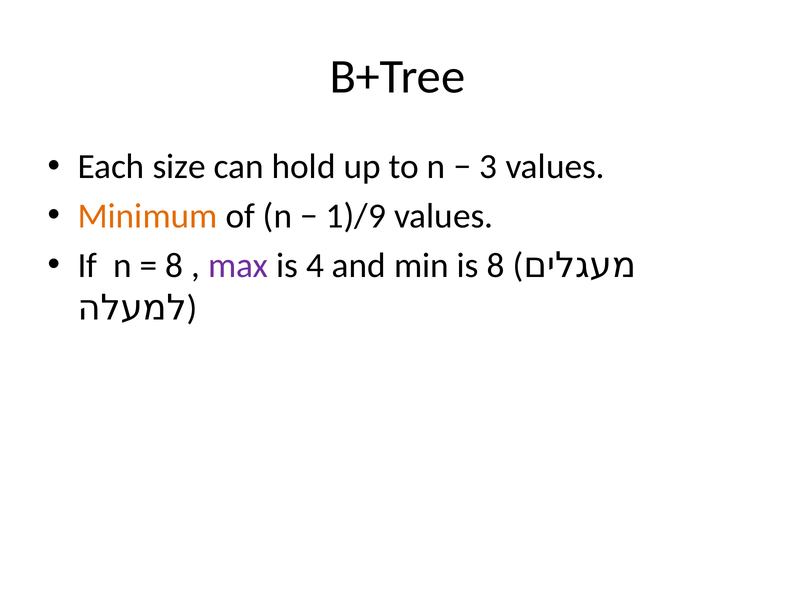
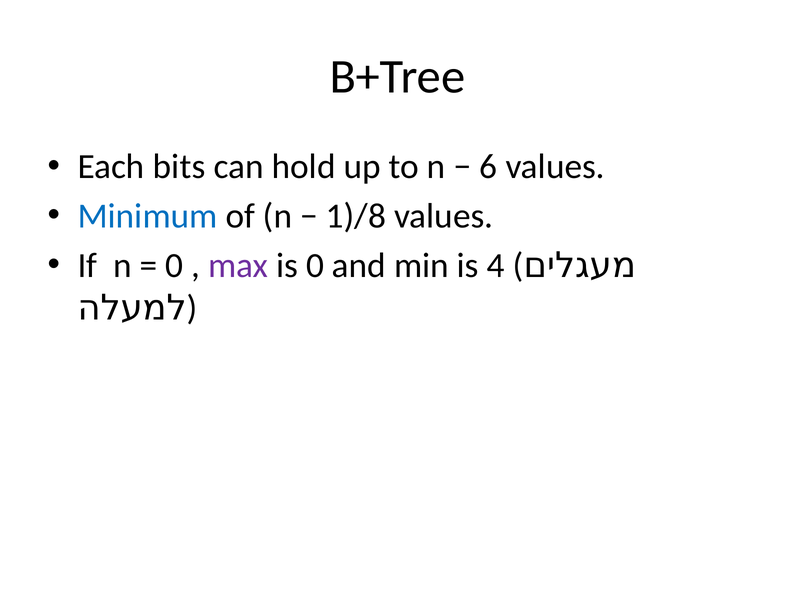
size: size -> bits
3: 3 -> 6
Minimum colour: orange -> blue
1)/9: 1)/9 -> 1)/8
8 at (174, 266): 8 -> 0
is 4: 4 -> 0
is 8: 8 -> 4
